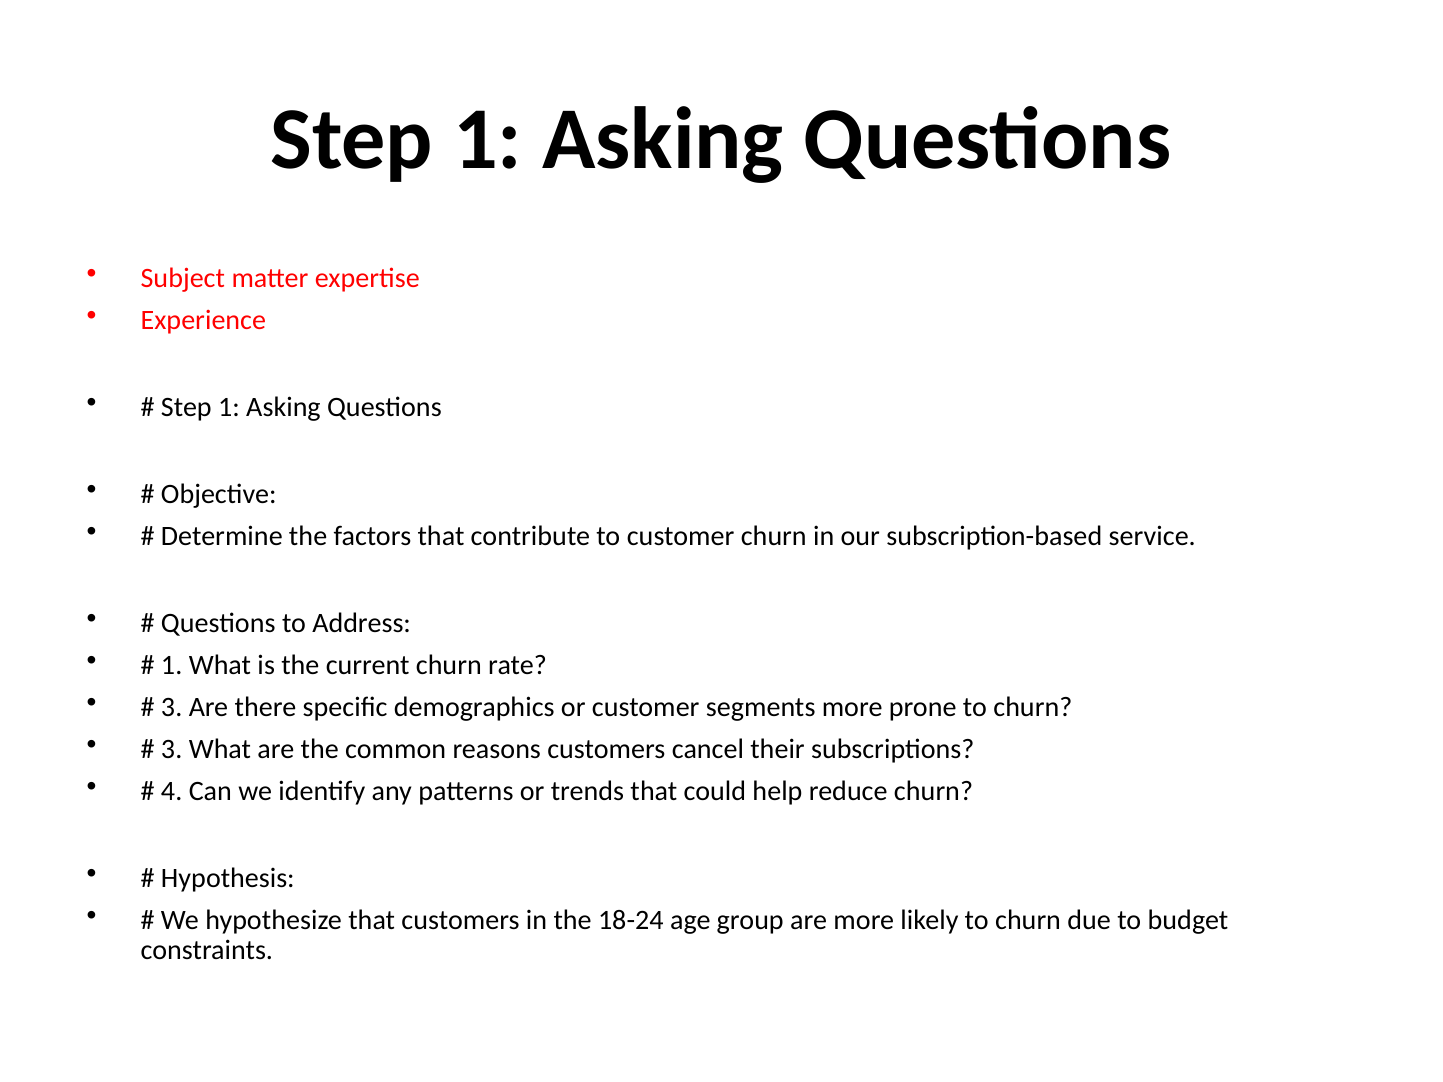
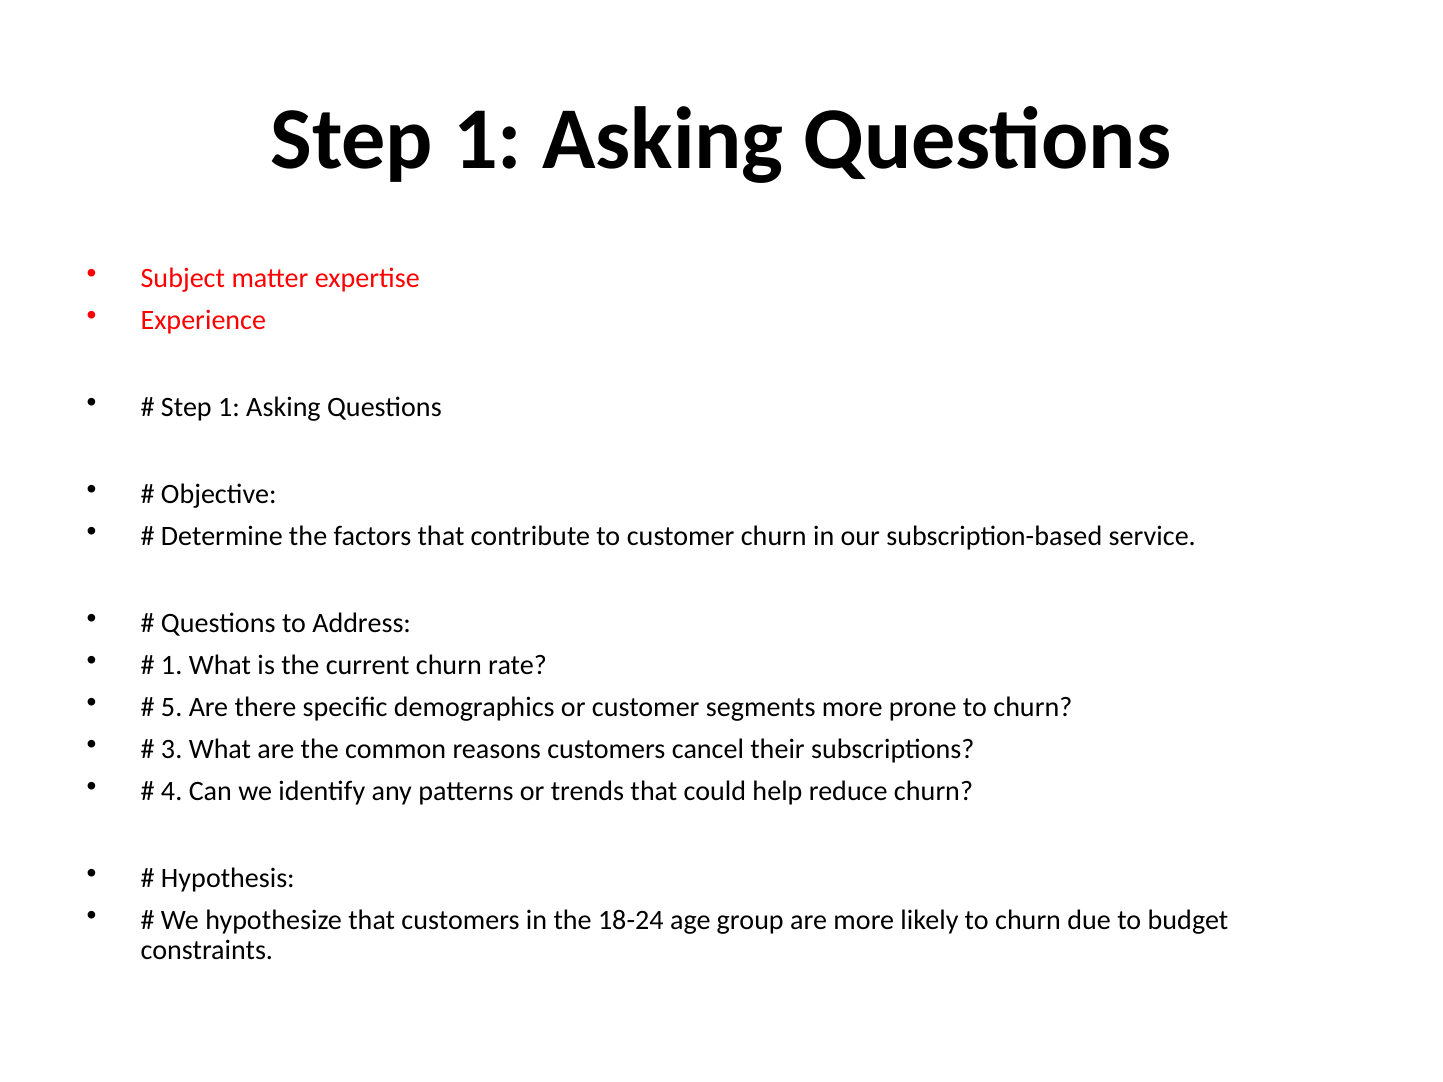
3 at (172, 707): 3 -> 5
